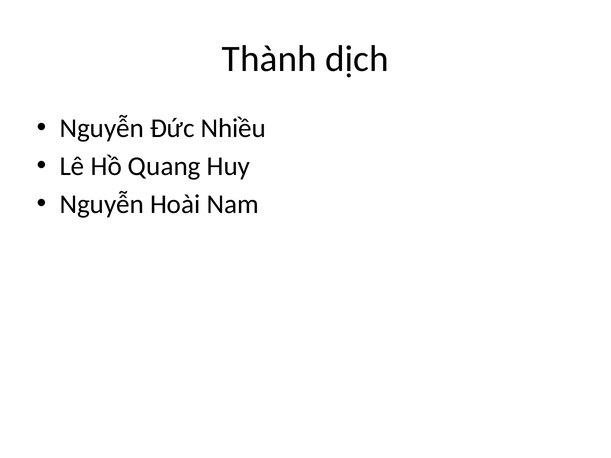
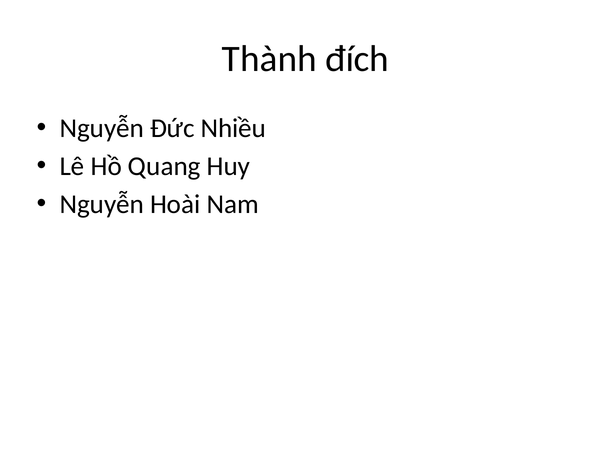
dịch: dịch -> đích
